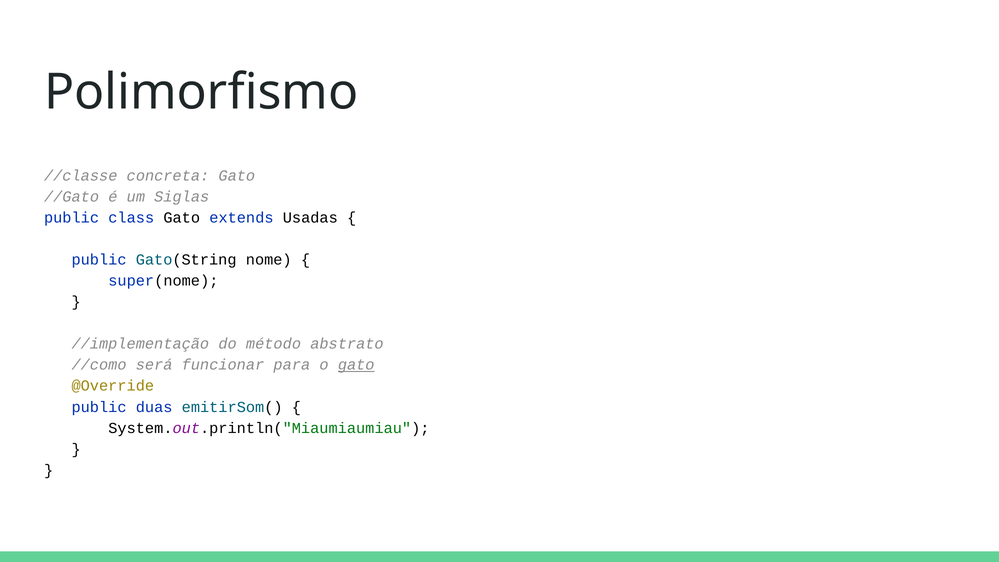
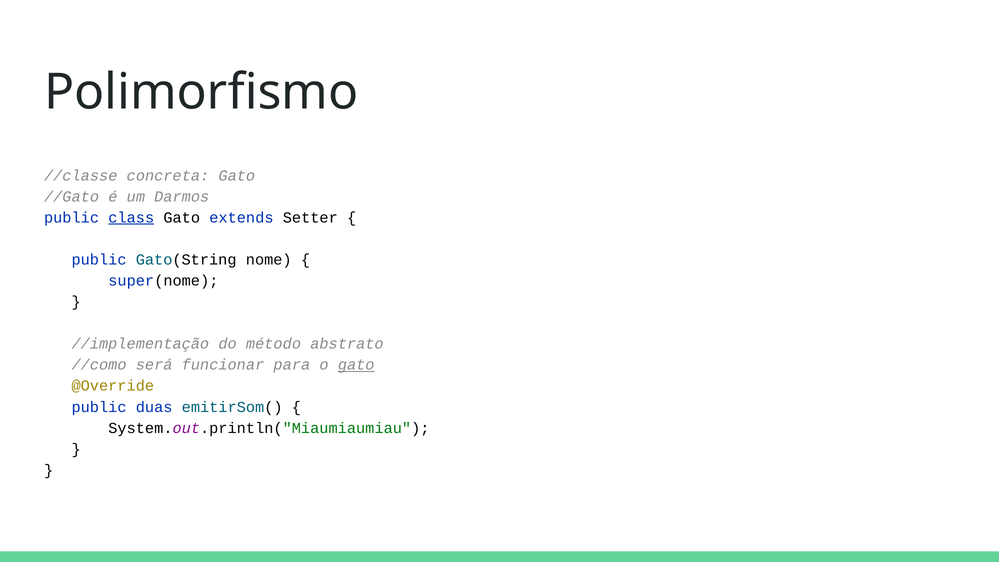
Siglas: Siglas -> Darmos
class underline: none -> present
Usadas: Usadas -> Setter
